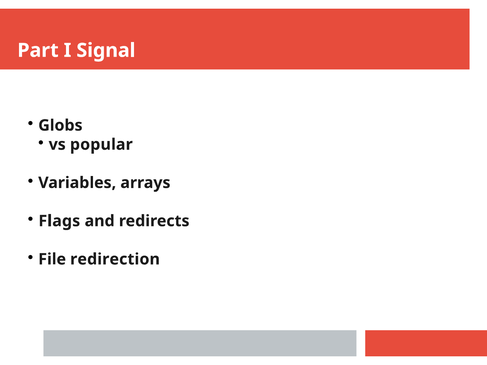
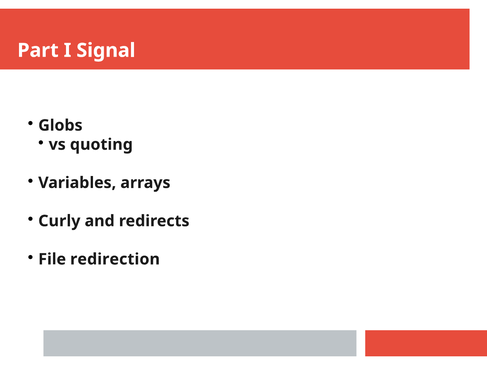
popular: popular -> quoting
Flags: Flags -> Curly
